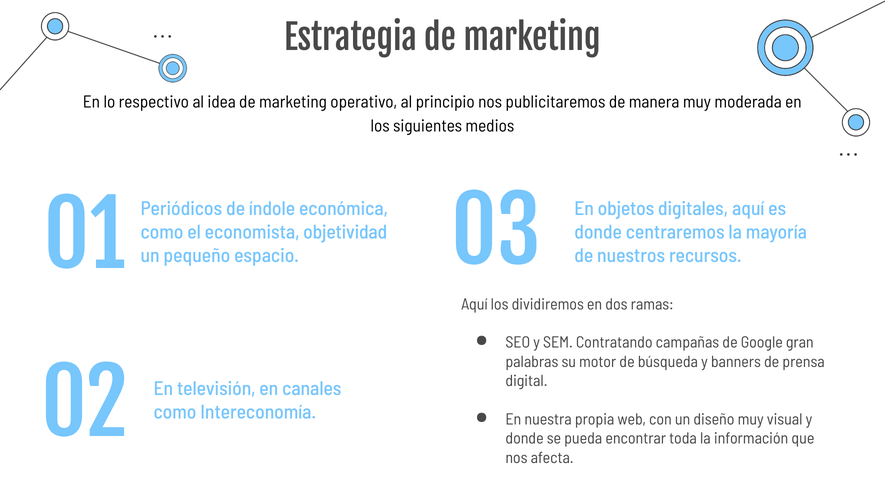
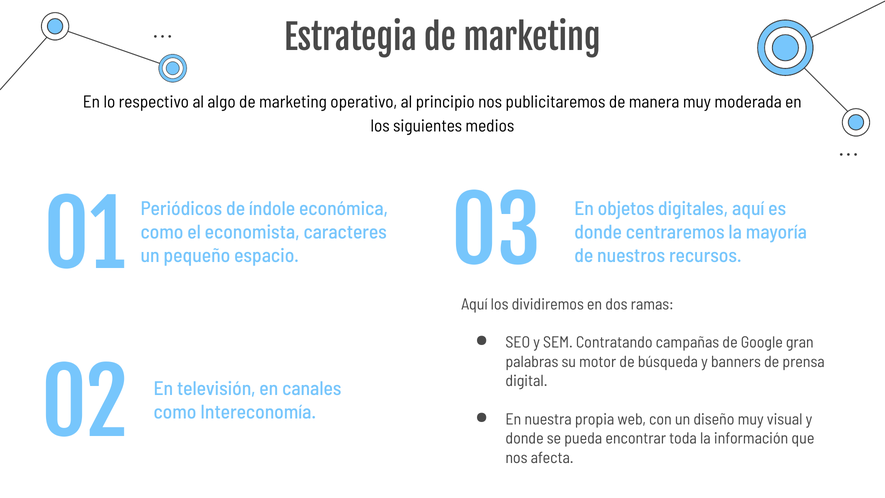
idea: idea -> algo
objetividad: objetividad -> caracteres
